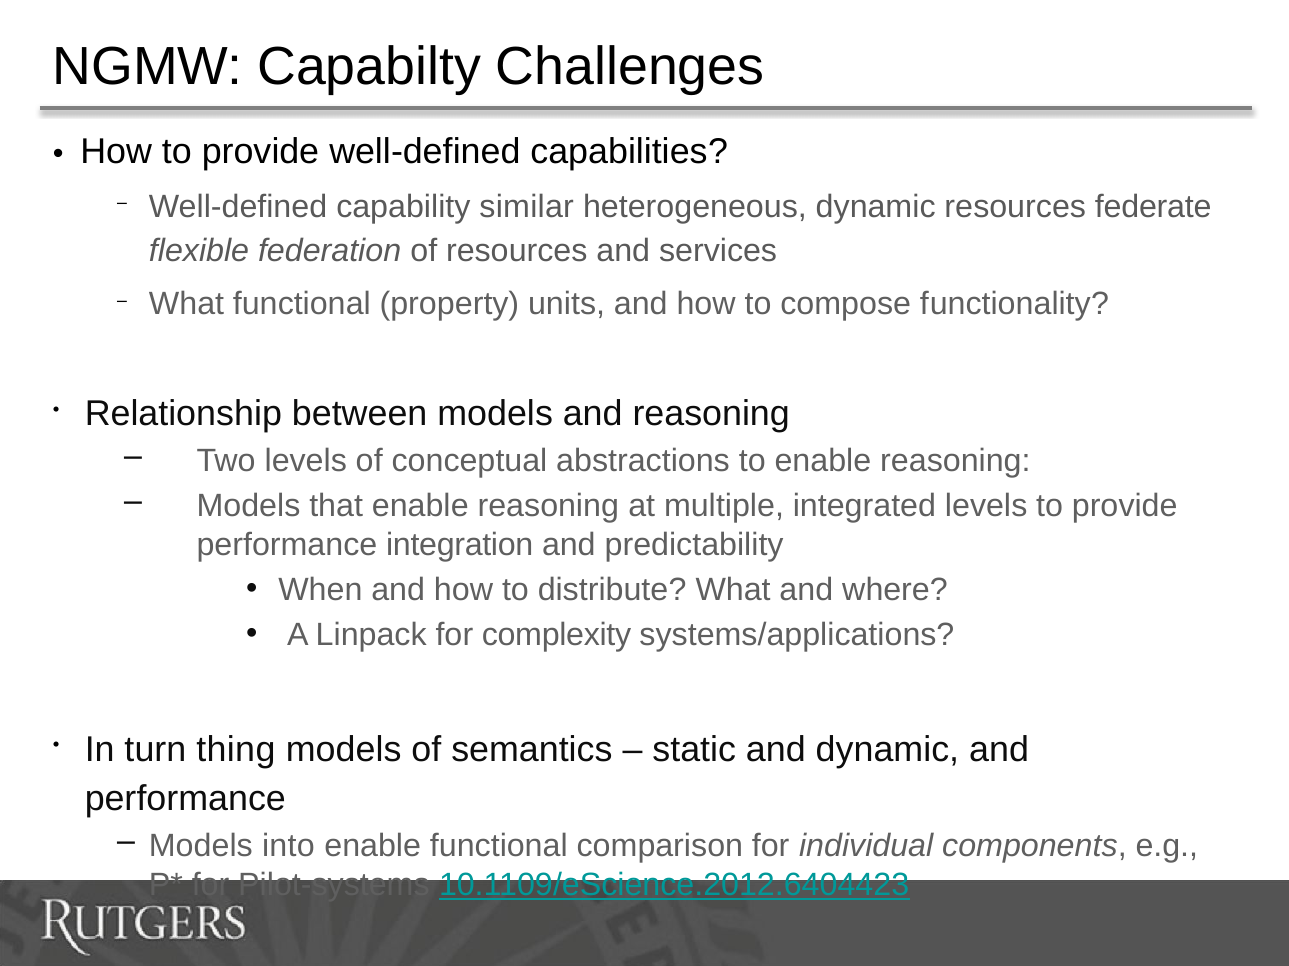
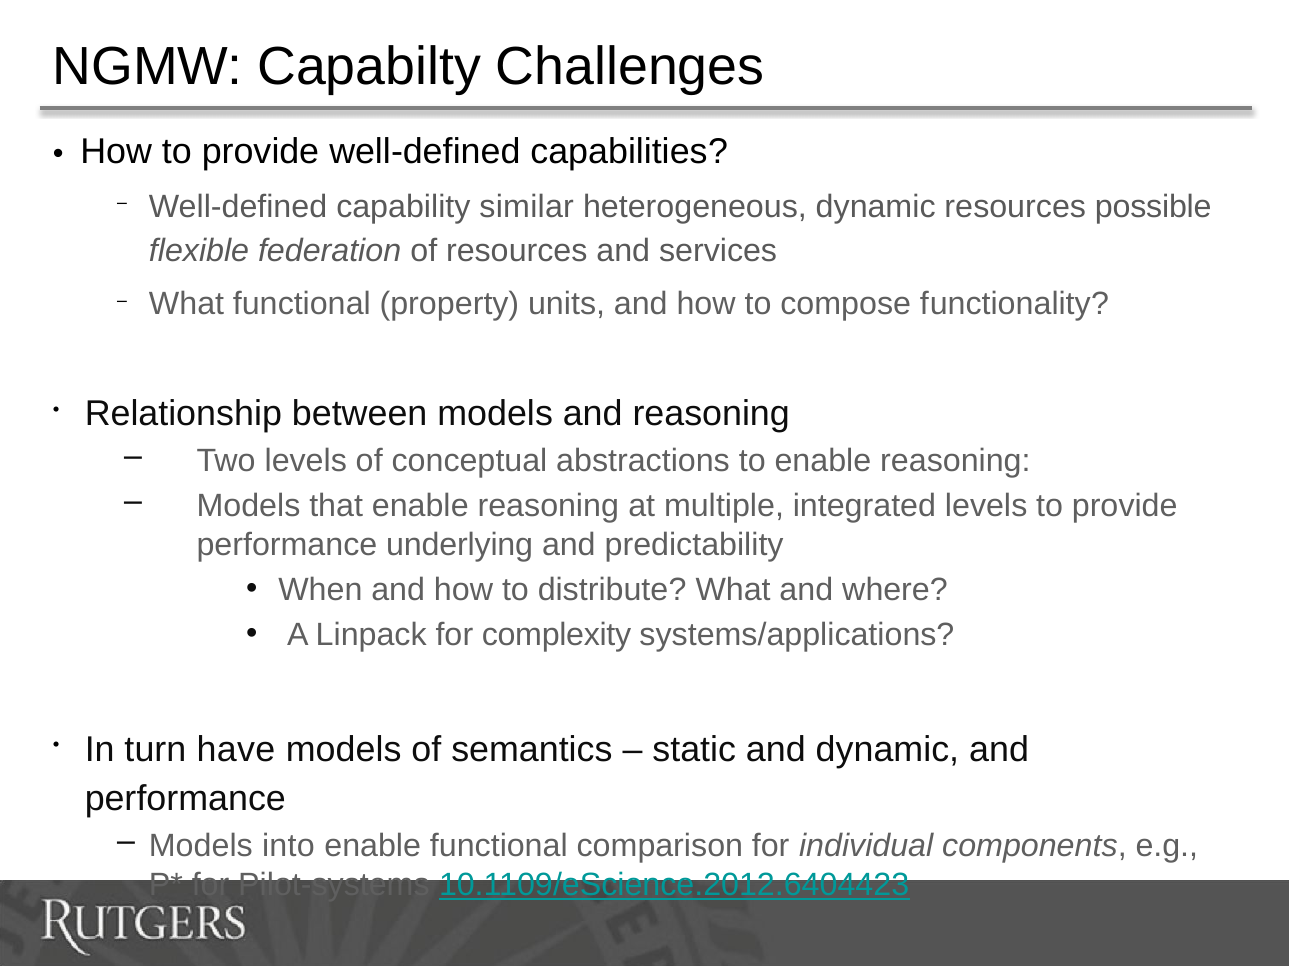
federate: federate -> possible
integration: integration -> underlying
thing: thing -> have
